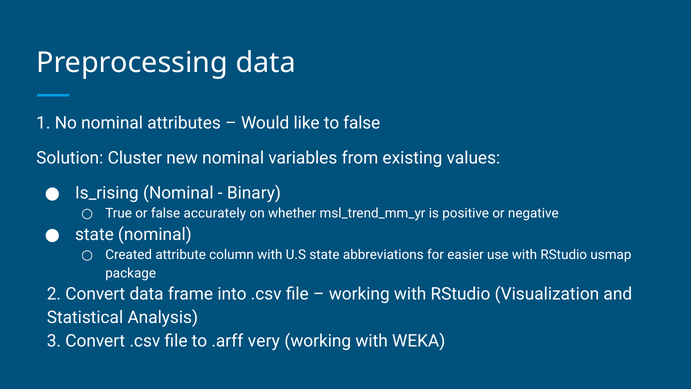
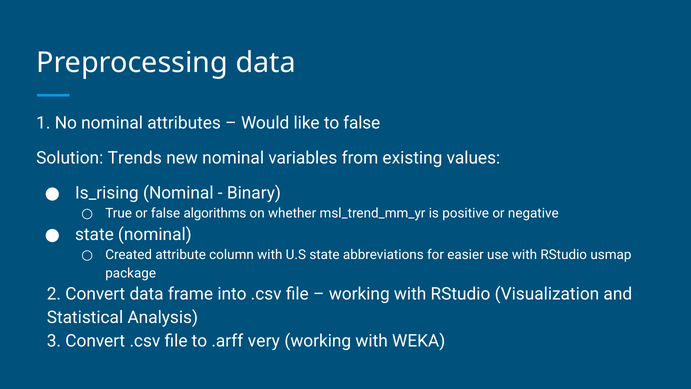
Cluster: Cluster -> Trends
accurately: accurately -> algorithms
